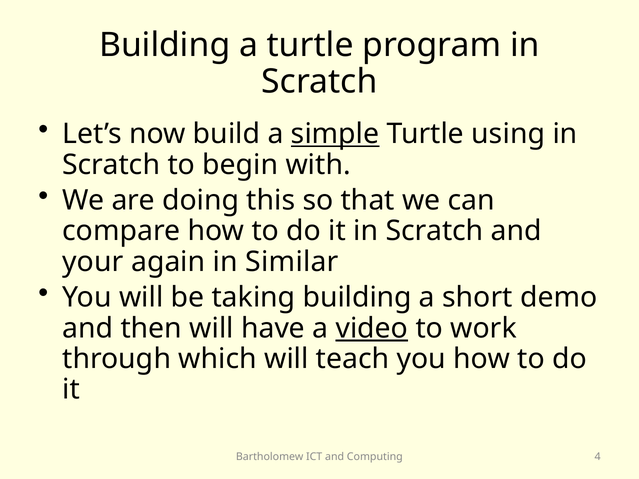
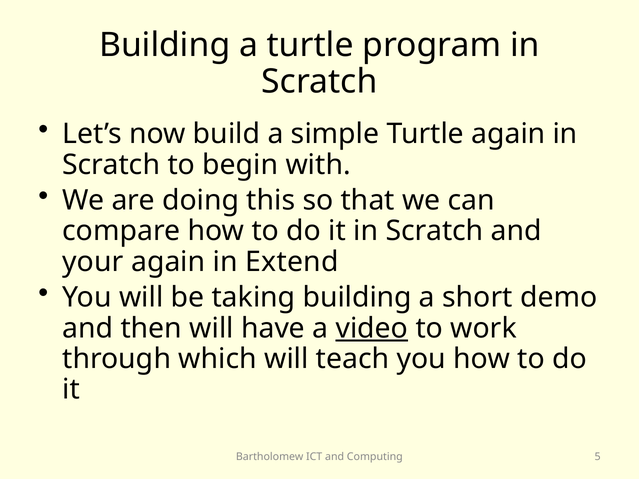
simple underline: present -> none
Turtle using: using -> again
Similar: Similar -> Extend
4: 4 -> 5
